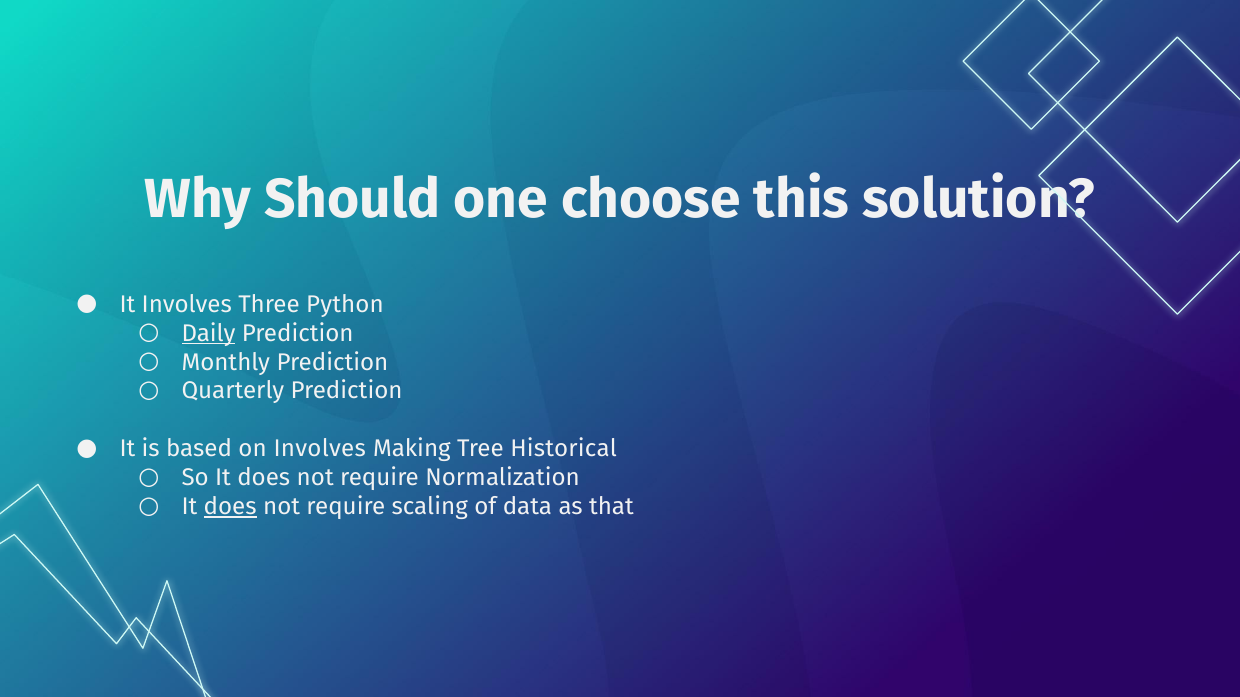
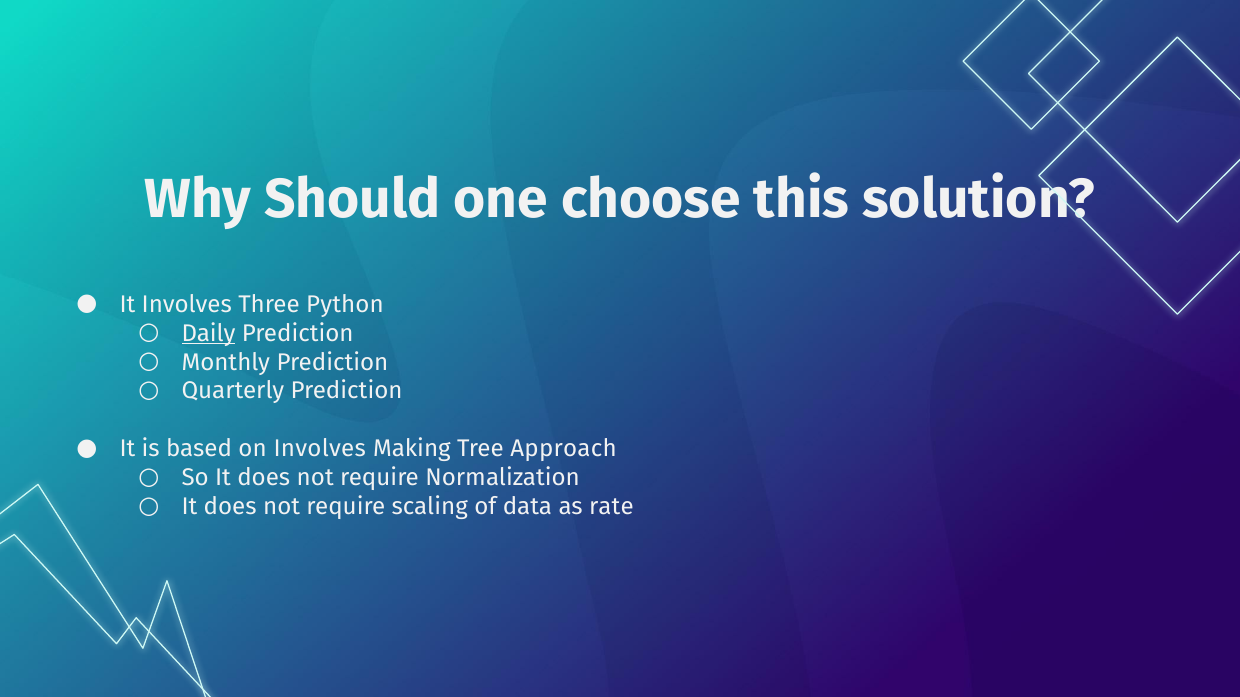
Historical: Historical -> Approach
does at (230, 507) underline: present -> none
that: that -> rate
